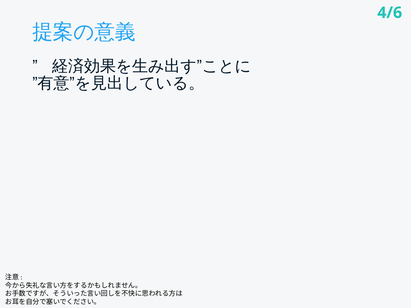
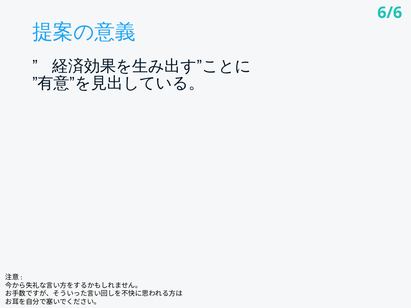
4/6: 4/6 -> 6/6
